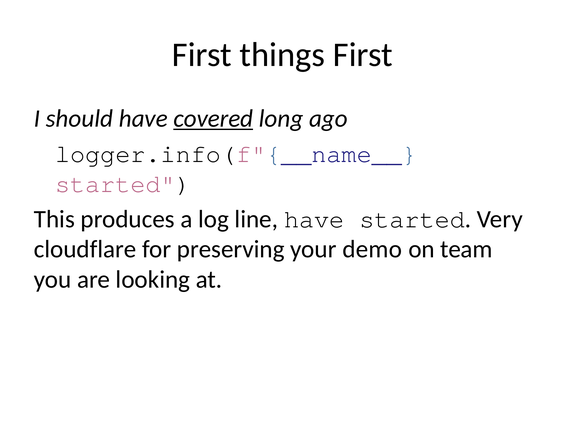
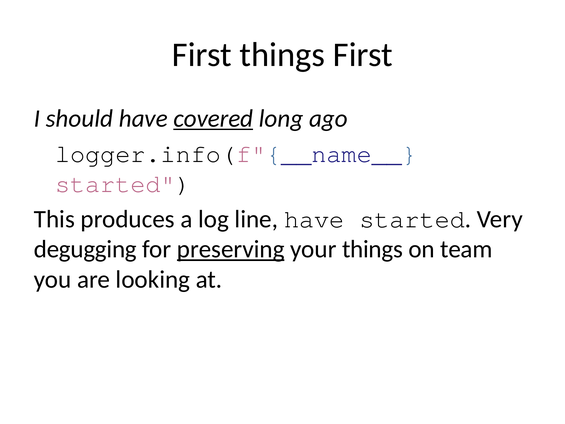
cloudflare: cloudflare -> degugging
preserving underline: none -> present
your demo: demo -> things
